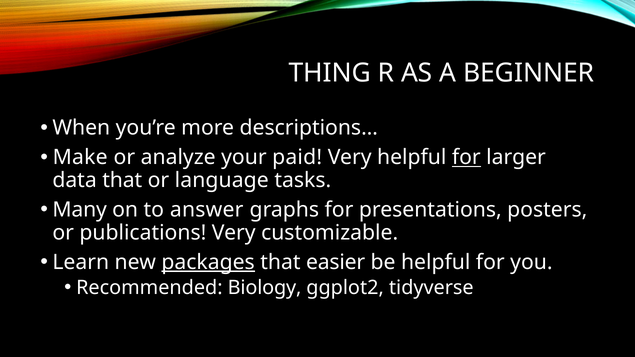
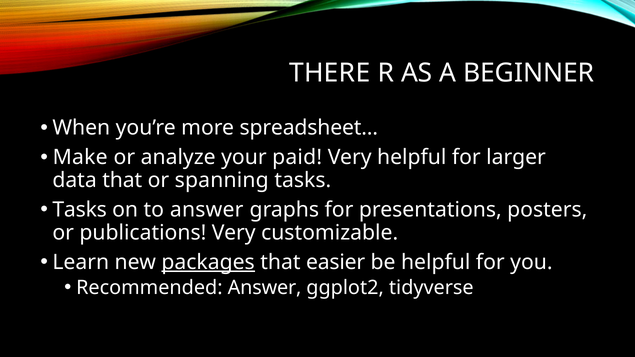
THING: THING -> THERE
descriptions…: descriptions… -> spreadsheet…
for at (466, 157) underline: present -> none
language: language -> spanning
Many at (80, 210): Many -> Tasks
Recommended Biology: Biology -> Answer
